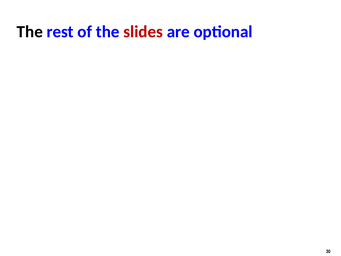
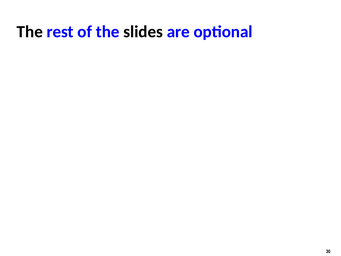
slides colour: red -> black
